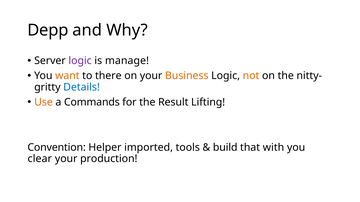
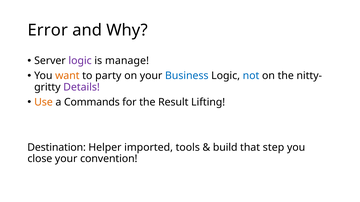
Depp: Depp -> Error
there: there -> party
Business colour: orange -> blue
not colour: orange -> blue
Details colour: blue -> purple
Convention: Convention -> Destination
with: with -> step
clear: clear -> close
production: production -> convention
